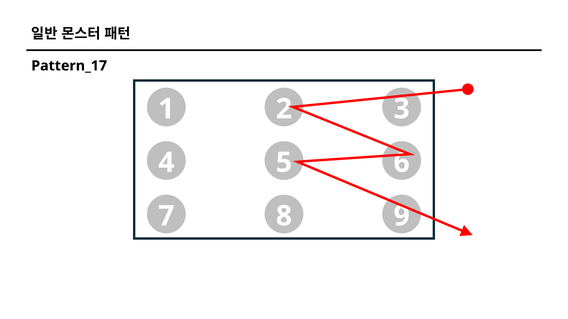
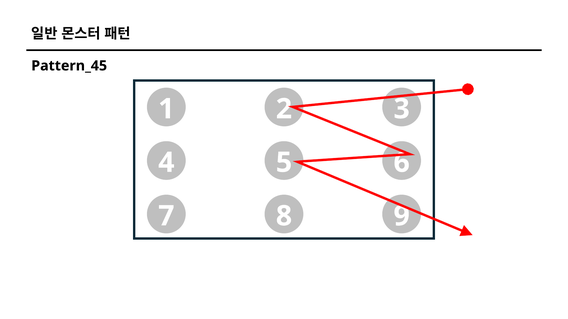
Pattern_17: Pattern_17 -> Pattern_45
